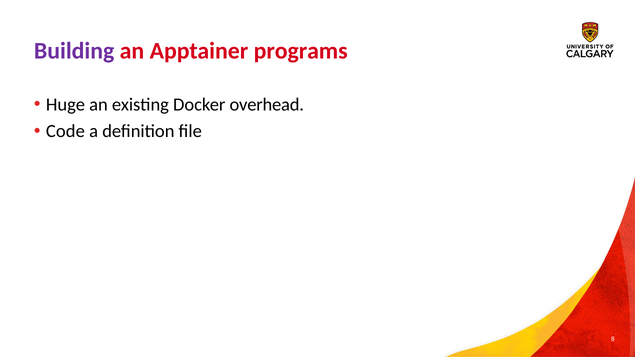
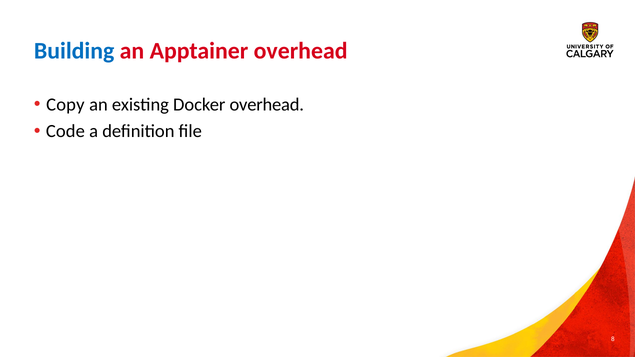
Building colour: purple -> blue
Apptainer programs: programs -> overhead
Huge: Huge -> Copy
